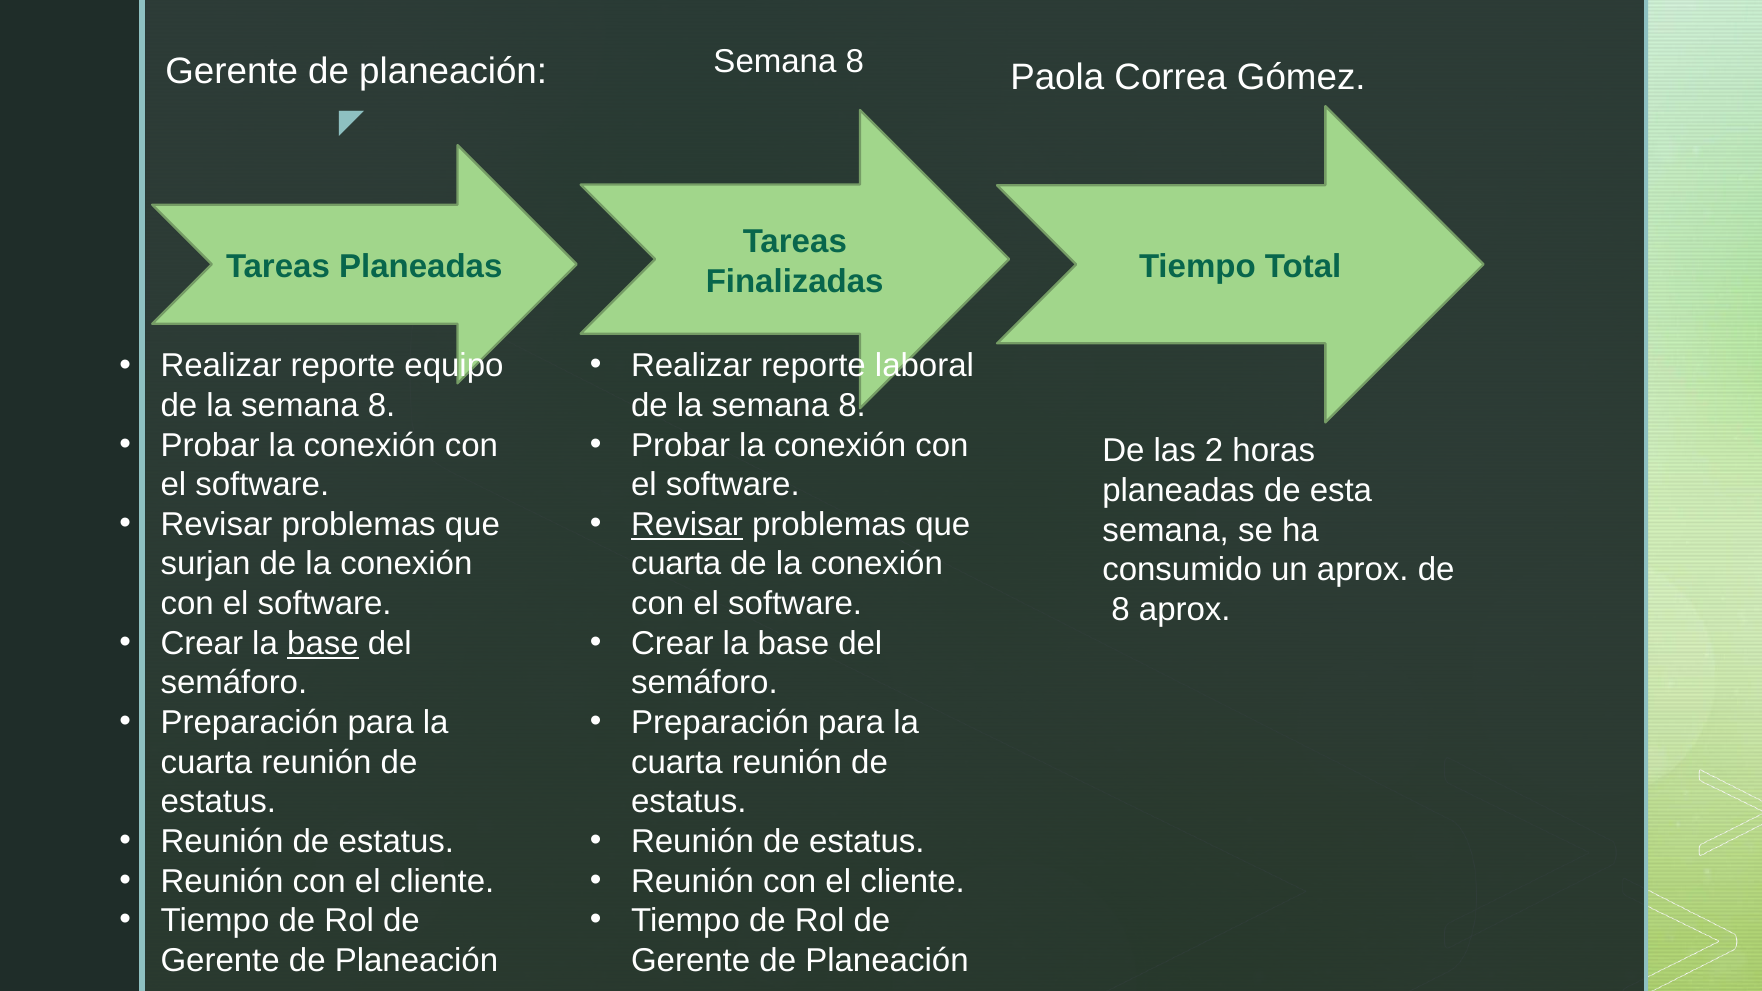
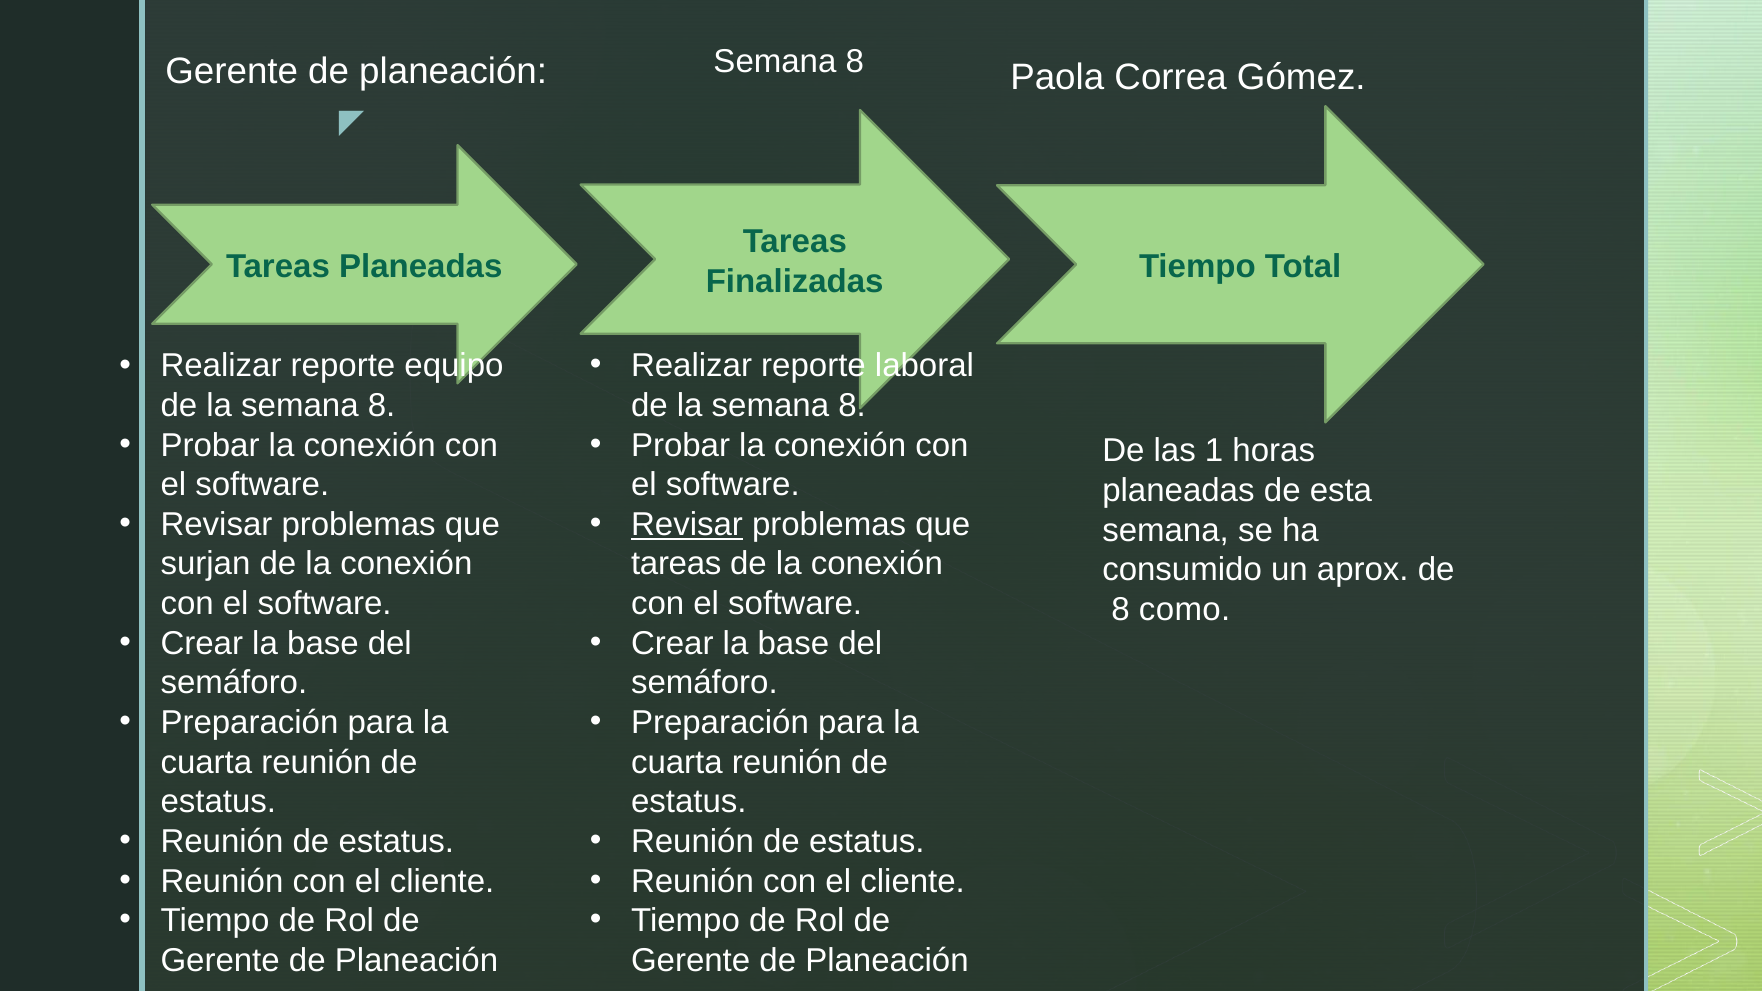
2: 2 -> 1
cuarta at (676, 564): cuarta -> tareas
8 aprox: aprox -> como
base at (323, 643) underline: present -> none
